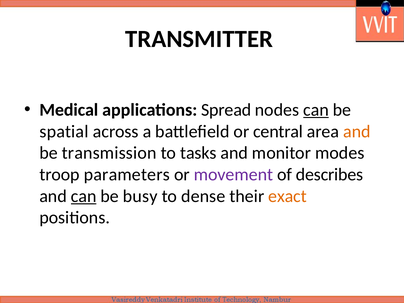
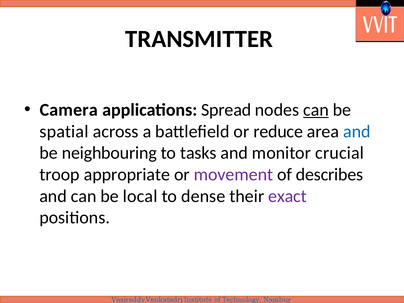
Medical: Medical -> Camera
central: central -> reduce
and at (357, 131) colour: orange -> blue
transmission: transmission -> neighbouring
modes: modes -> crucial
parameters: parameters -> appropriate
can at (84, 196) underline: present -> none
busy: busy -> local
exact colour: orange -> purple
